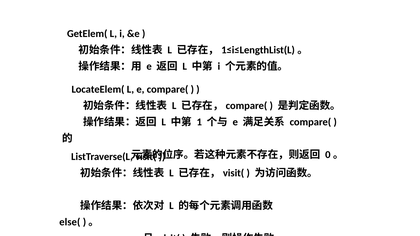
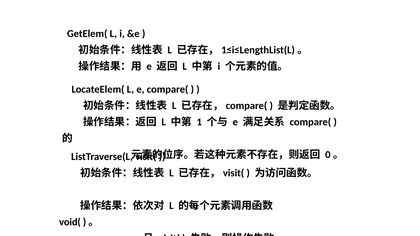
else(: else( -> void(
